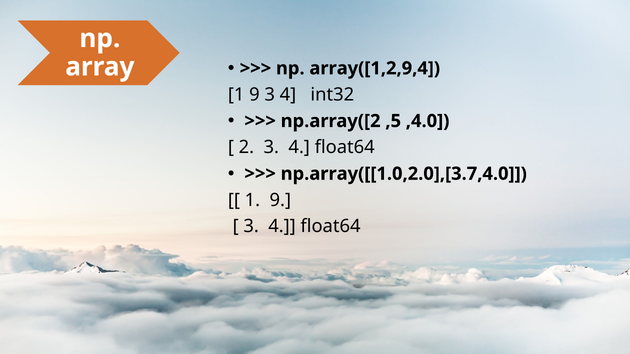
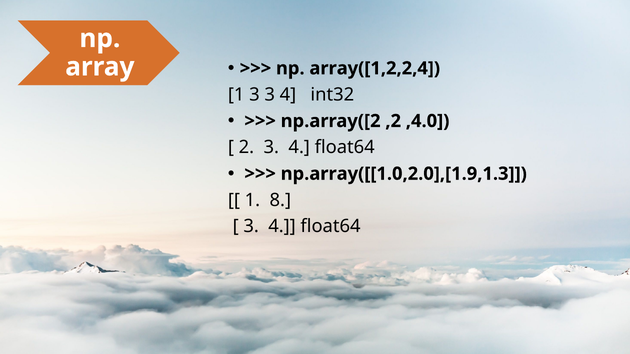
array([1,2,9,4: array([1,2,9,4 -> array([1,2,2,4
9 at (254, 95): 9 -> 3
,5: ,5 -> ,2
np.array([[1.0,2.0],[3.7,4.0: np.array([[1.0,2.0],[3.7,4.0 -> np.array([[1.0,2.0],[1.9,1.3
9 at (280, 200): 9 -> 8
